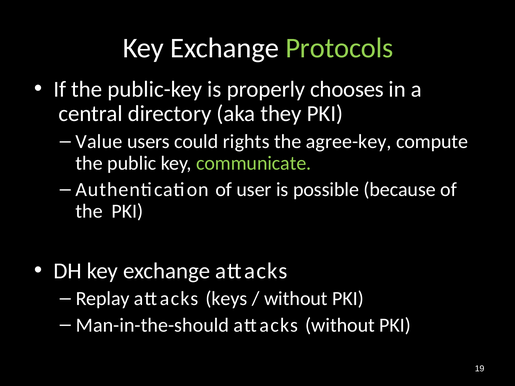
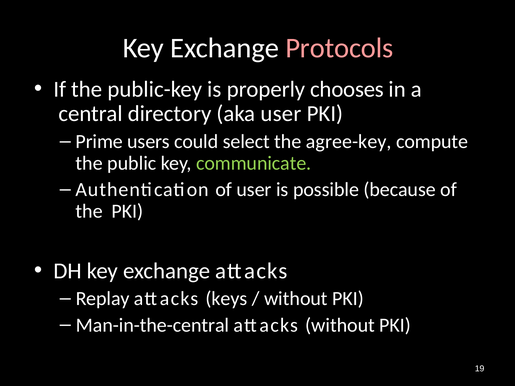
Protocols colour: light green -> pink
aka they: they -> user
Value: Value -> Prime
rights: rights -> select
Man-in-the-should: Man-in-the-should -> Man-in-the-central
